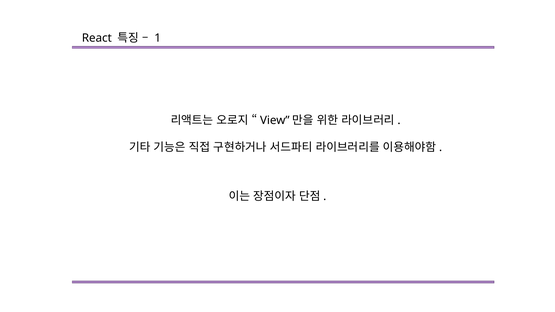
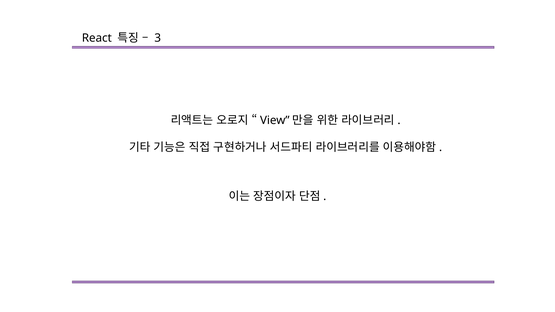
1: 1 -> 3
